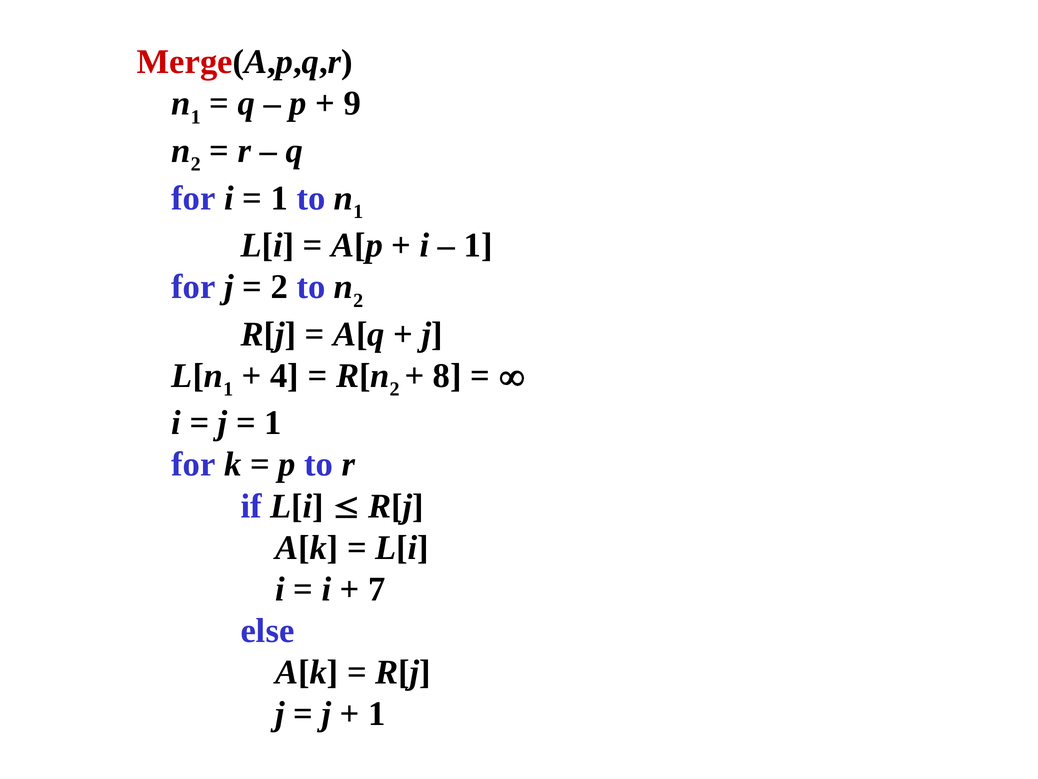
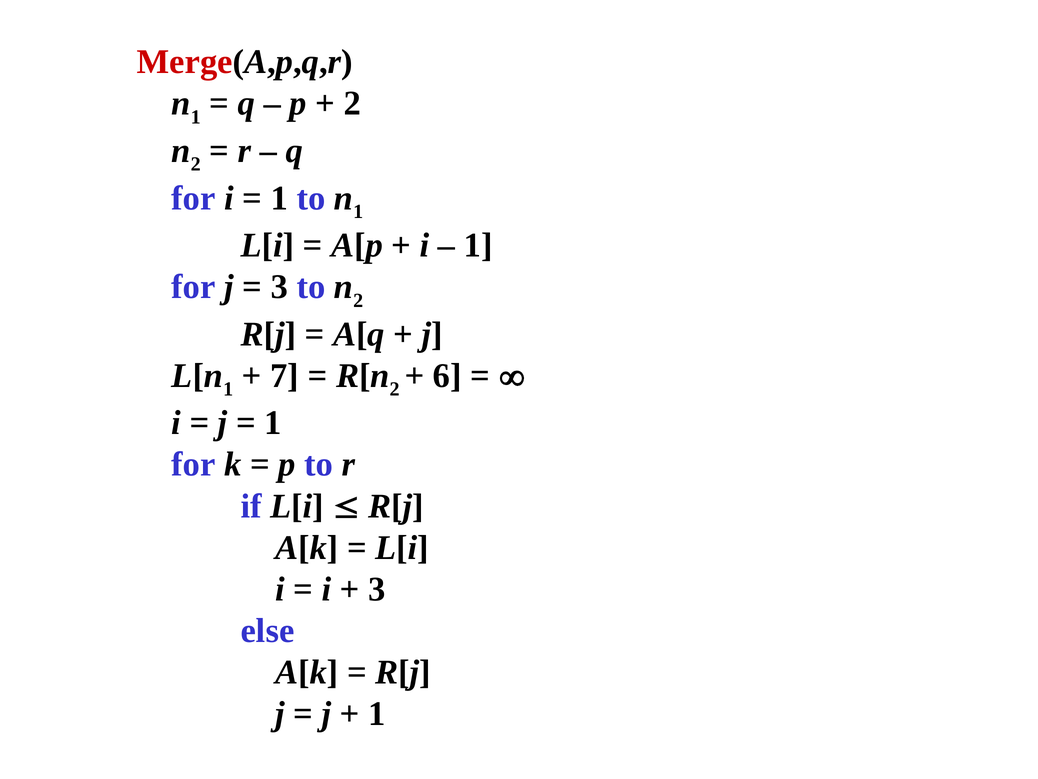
9 at (352, 103): 9 -> 2
2 at (279, 287): 2 -> 3
4: 4 -> 7
8: 8 -> 6
7 at (377, 589): 7 -> 3
